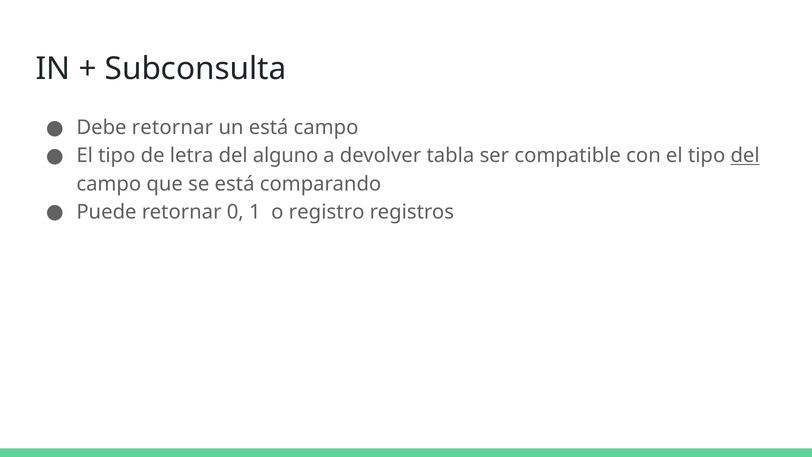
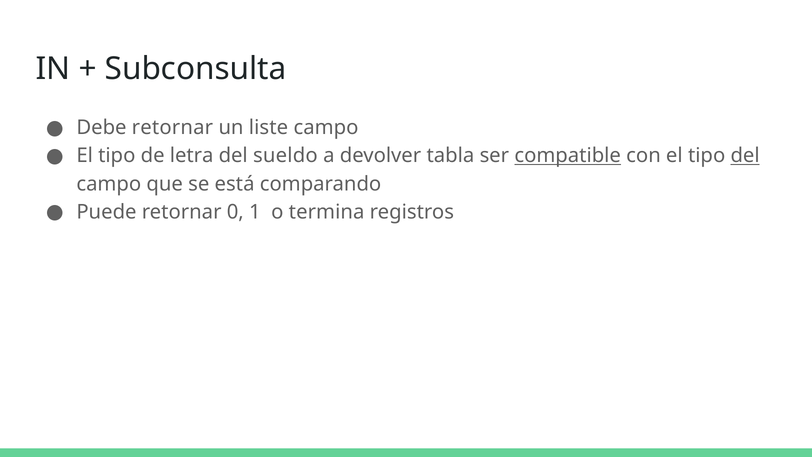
un está: está -> liste
alguno: alguno -> sueldo
compatible underline: none -> present
registro: registro -> termina
